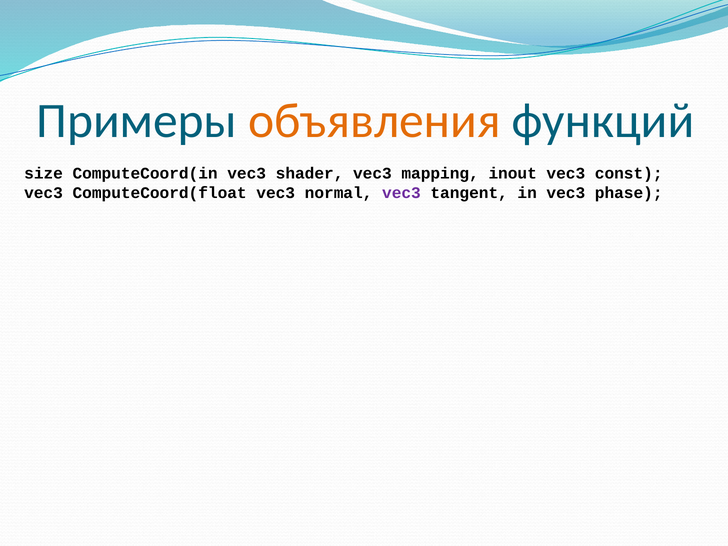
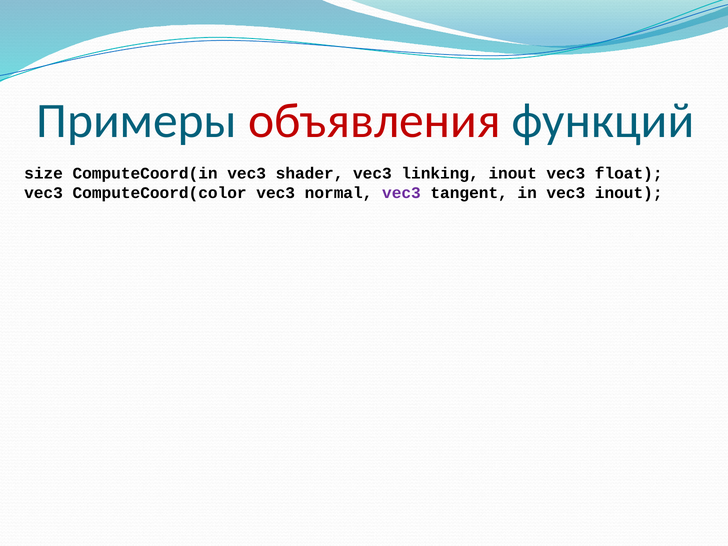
объявления colour: orange -> red
mapping: mapping -> linking
const: const -> float
ComputeCoord(float: ComputeCoord(float -> ComputeCoord(color
vec3 phase: phase -> inout
